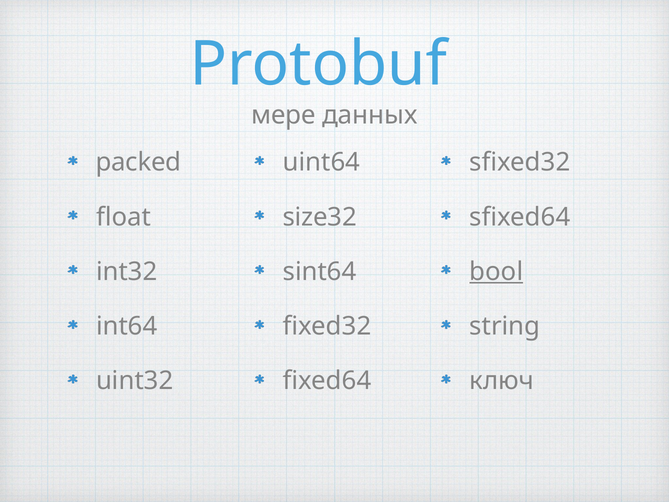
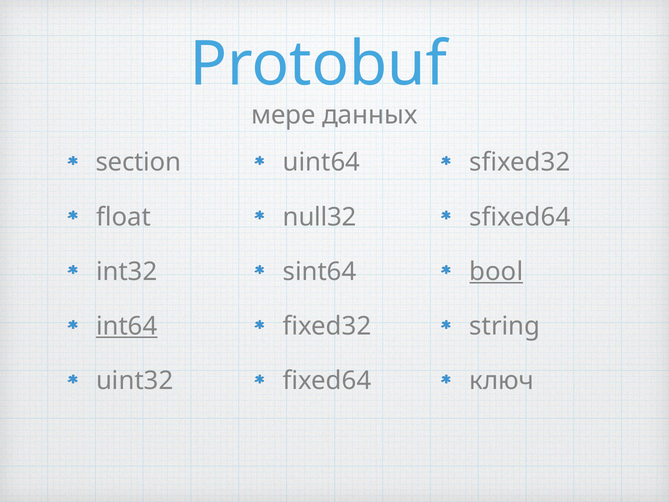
packed: packed -> section
size32: size32 -> null32
int64 underline: none -> present
